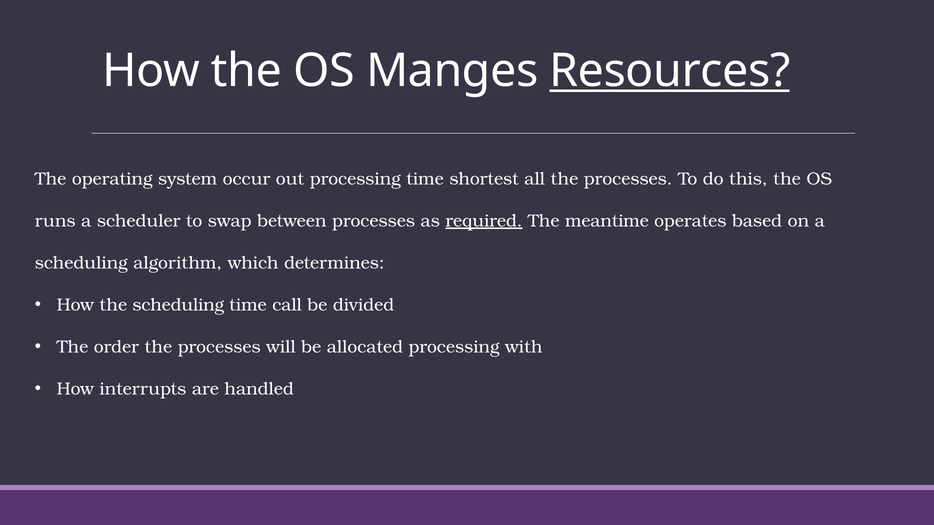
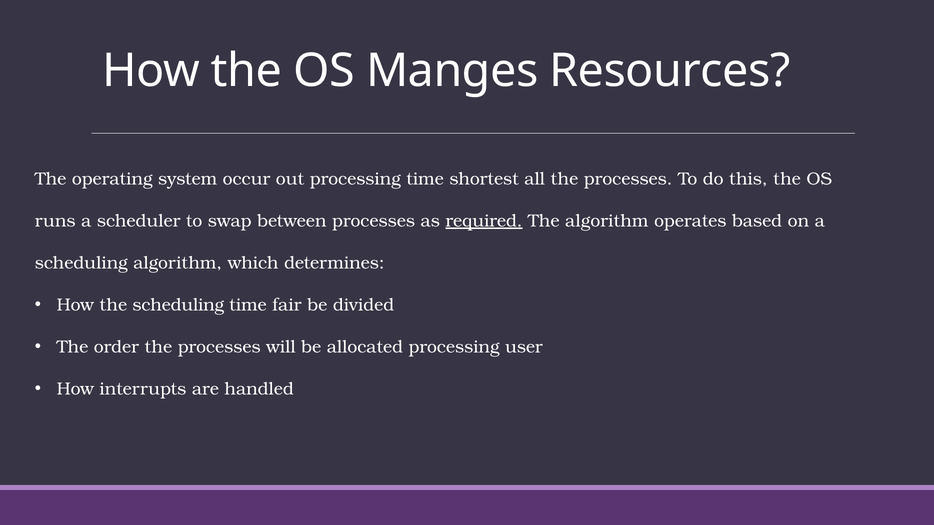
Resources underline: present -> none
The meantime: meantime -> algorithm
call: call -> fair
with: with -> user
